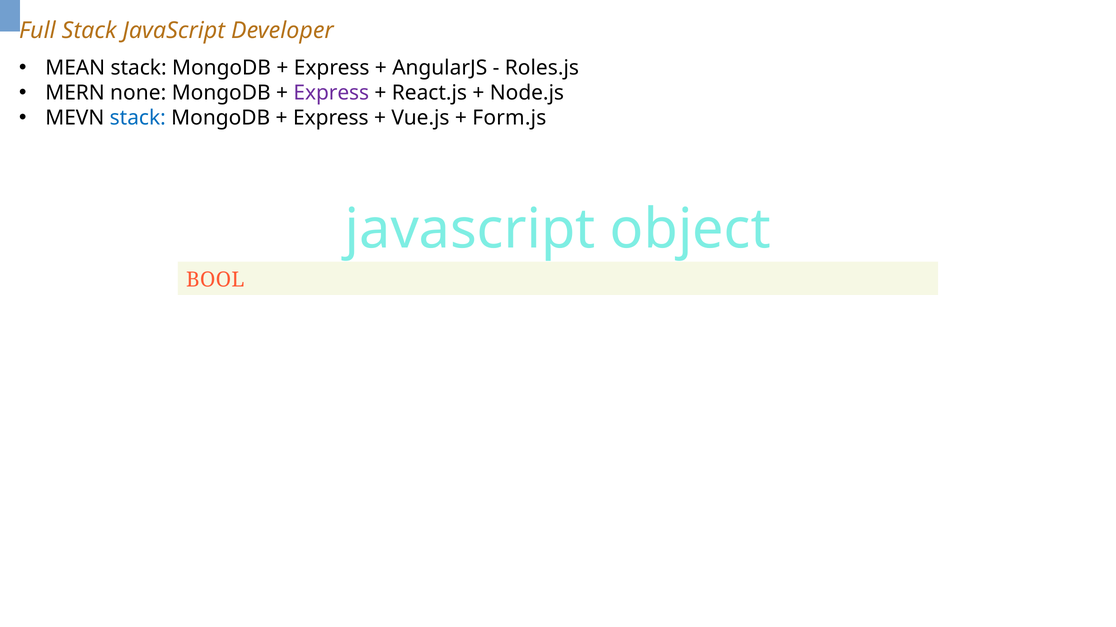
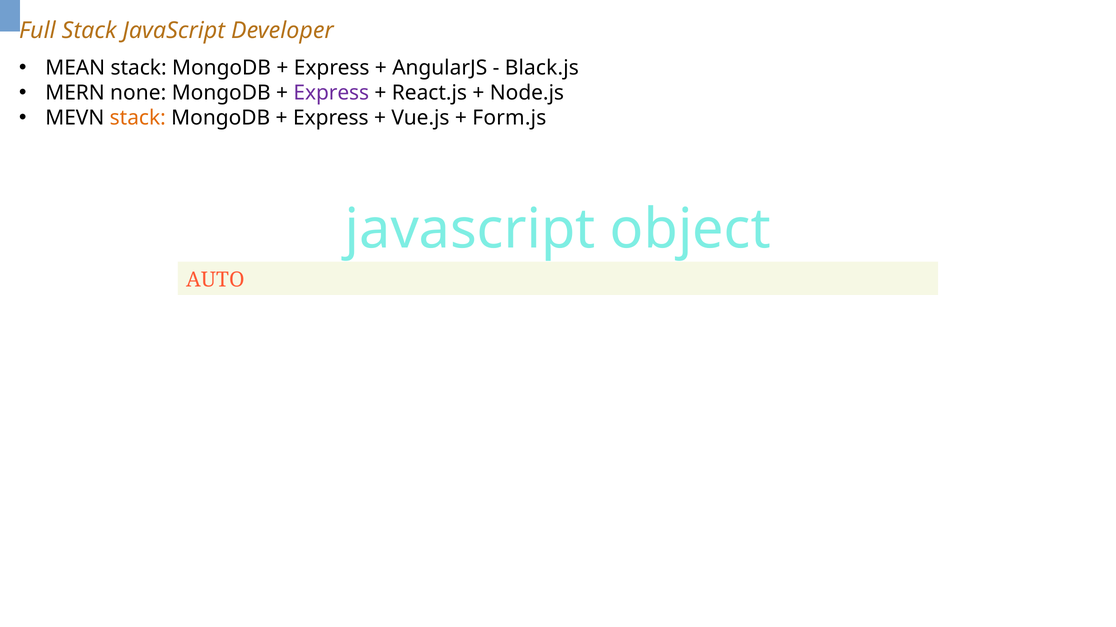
Roles.js: Roles.js -> Black.js
stack at (138, 118) colour: blue -> orange
BOOL: BOOL -> AUTO
